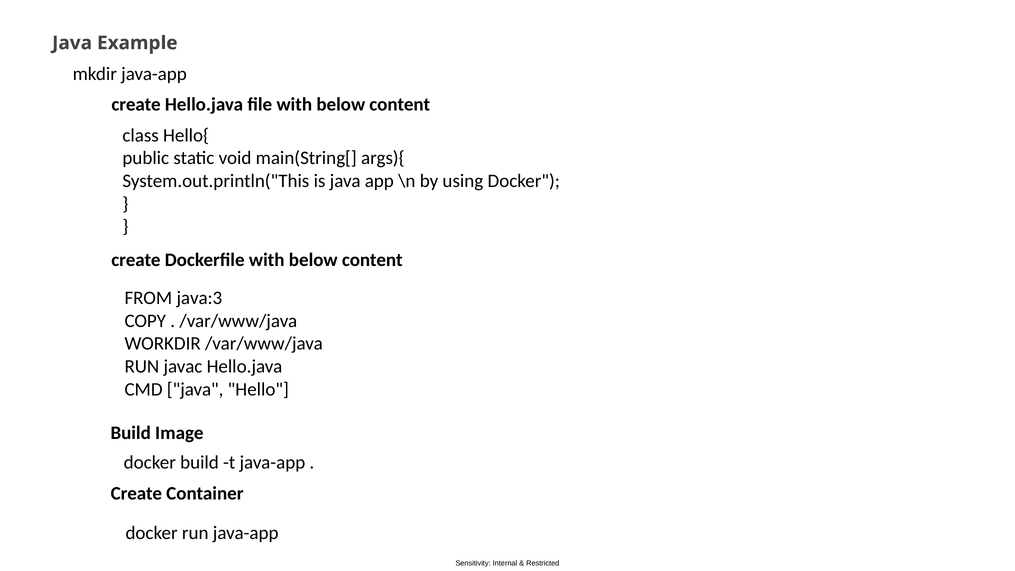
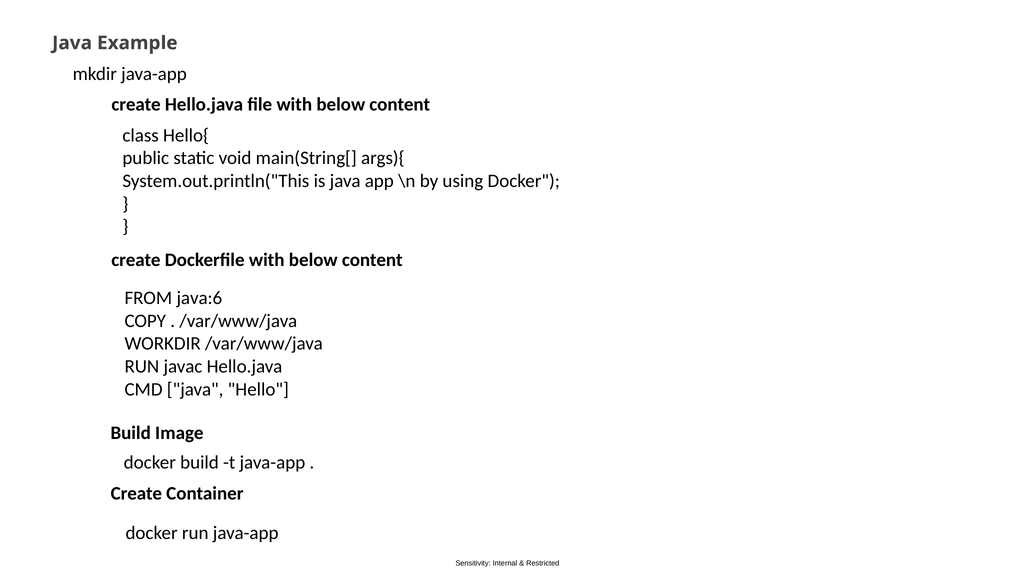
java:3: java:3 -> java:6
